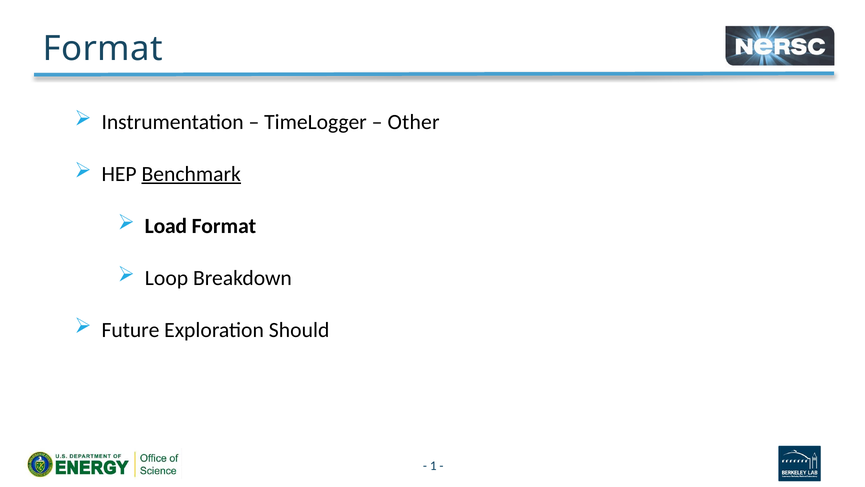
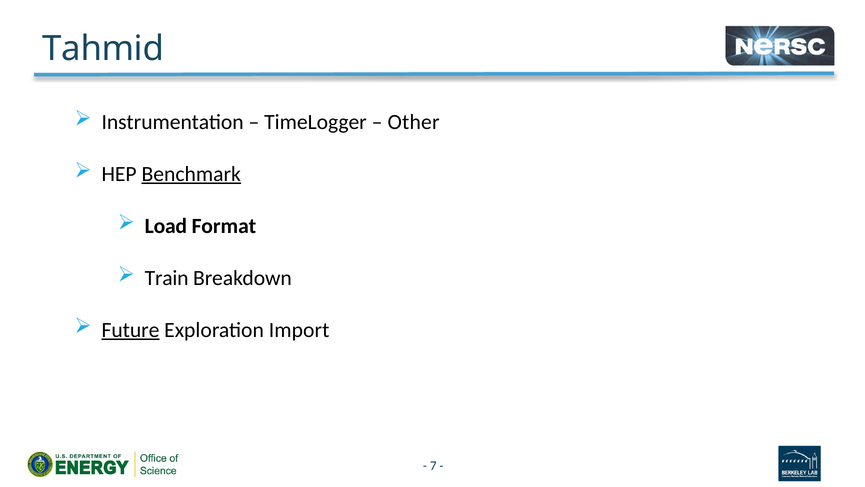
Format at (103, 49): Format -> Tahmid
Loop: Loop -> Train
Future underline: none -> present
Should: Should -> Import
1: 1 -> 7
